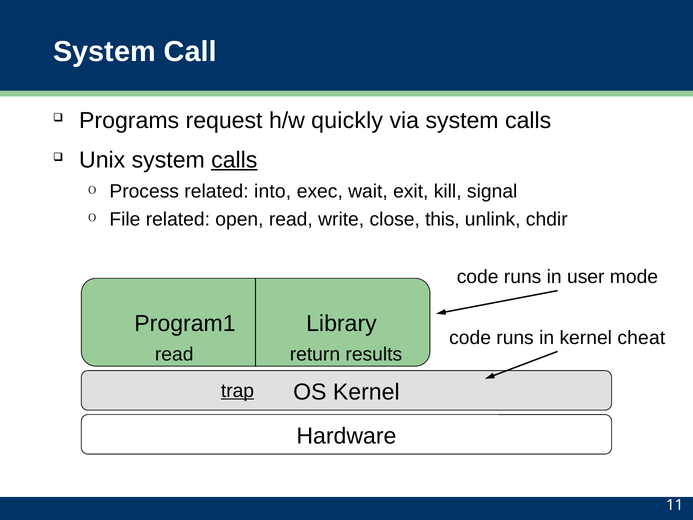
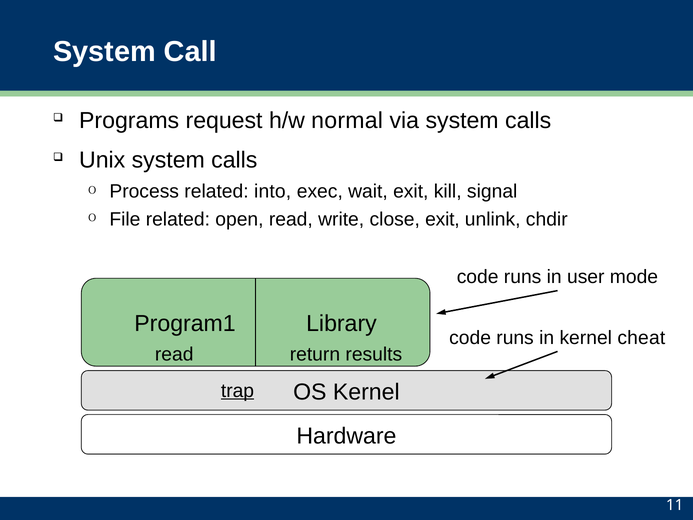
quickly: quickly -> normal
calls at (234, 160) underline: present -> none
close this: this -> exit
